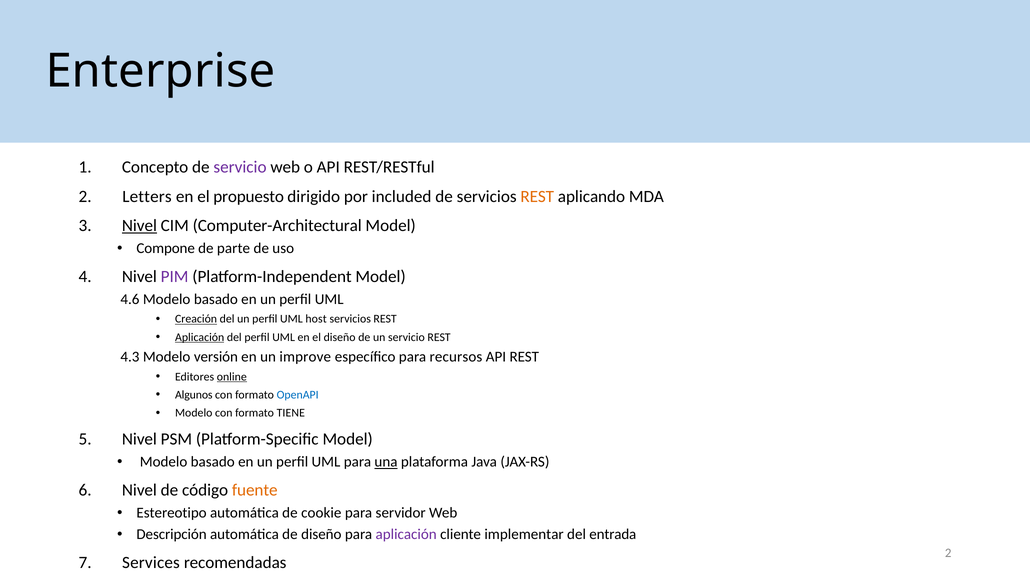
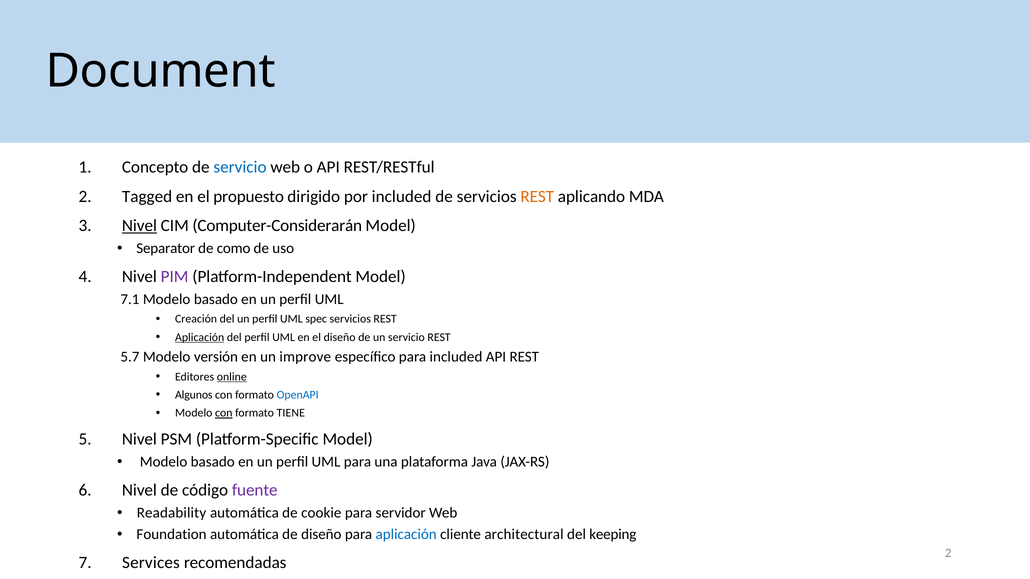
Enterprise: Enterprise -> Document
servicio at (240, 167) colour: purple -> blue
Letters: Letters -> Tagged
Computer-Architectural: Computer-Architectural -> Computer-Considerarán
Compone: Compone -> Separator
parte: parte -> como
4.6: 4.6 -> 7.1
Creación underline: present -> none
host: host -> spec
4.3: 4.3 -> 5.7
para recursos: recursos -> included
con at (224, 413) underline: none -> present
una underline: present -> none
fuente colour: orange -> purple
Estereotipo: Estereotipo -> Readability
Descripción: Descripción -> Foundation
aplicación at (406, 535) colour: purple -> blue
implementar: implementar -> architectural
entrada: entrada -> keeping
